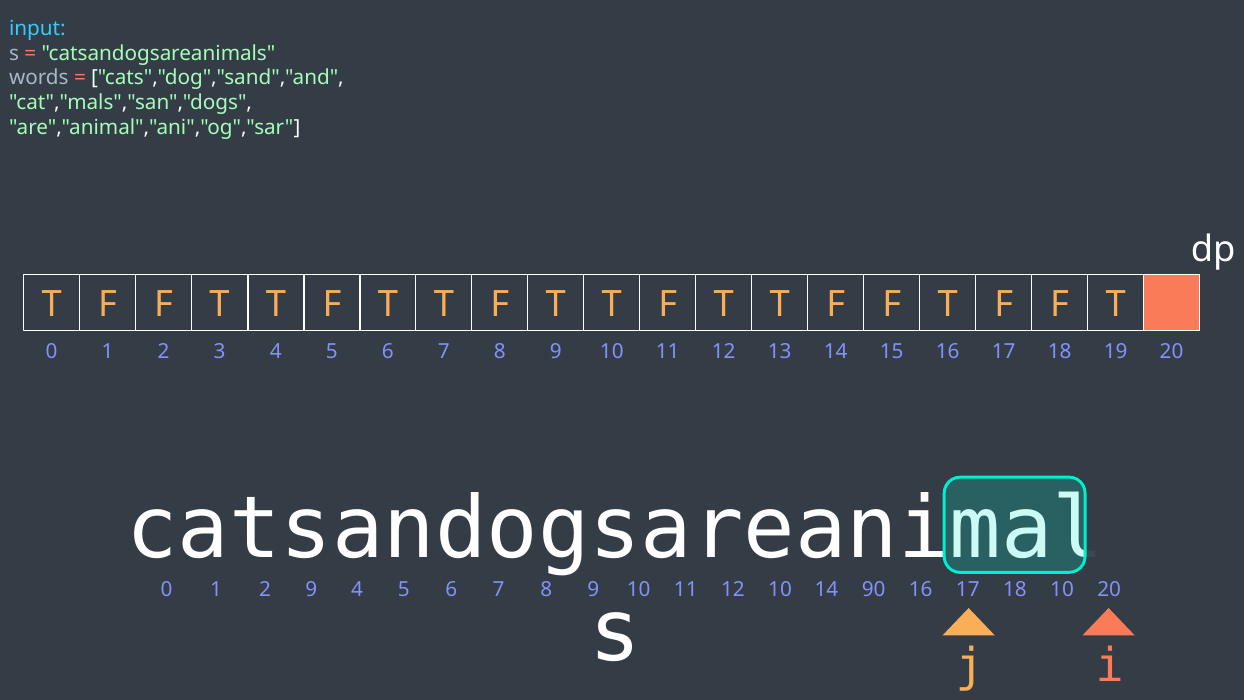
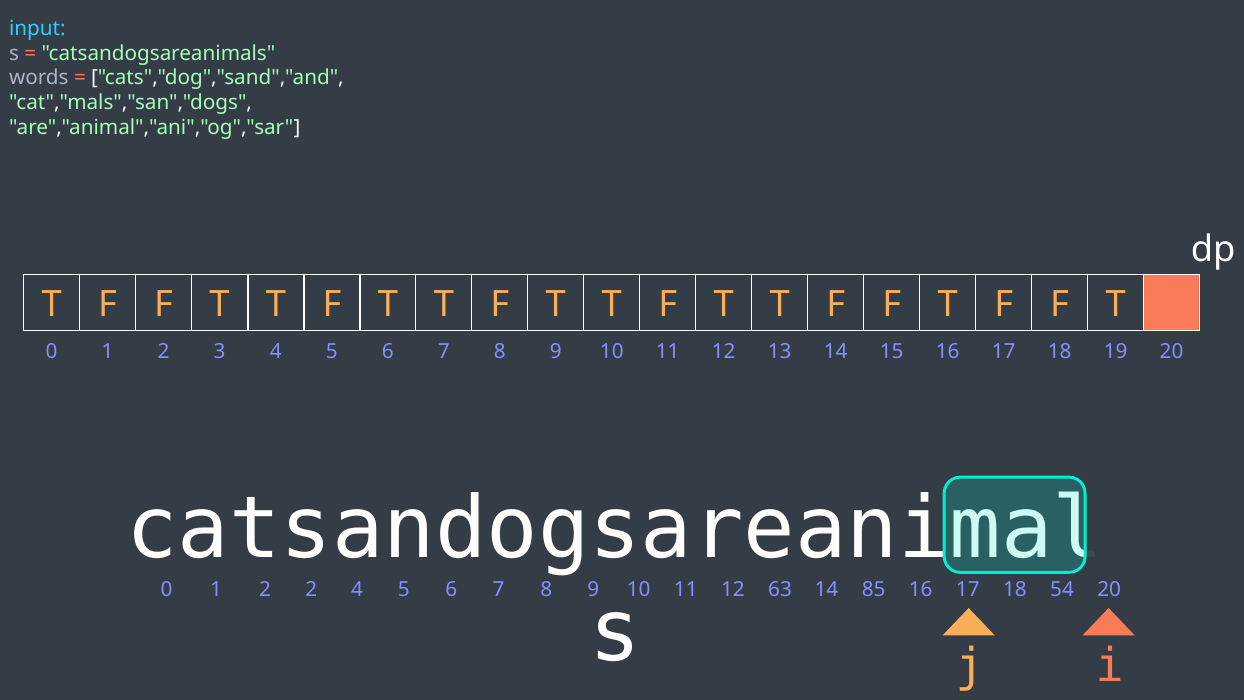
2 9: 9 -> 2
12 10: 10 -> 63
90: 90 -> 85
18 10: 10 -> 54
